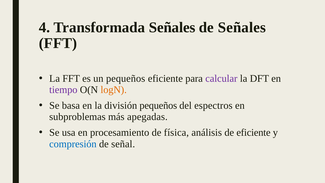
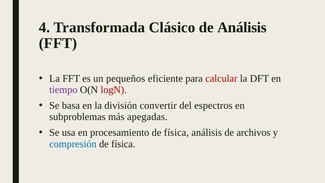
Transformada Señales: Señales -> Clásico
de Señales: Señales -> Análisis
calcular colour: purple -> red
logN colour: orange -> red
división pequeños: pequeños -> convertir
de eficiente: eficiente -> archivos
señal at (123, 144): señal -> física
